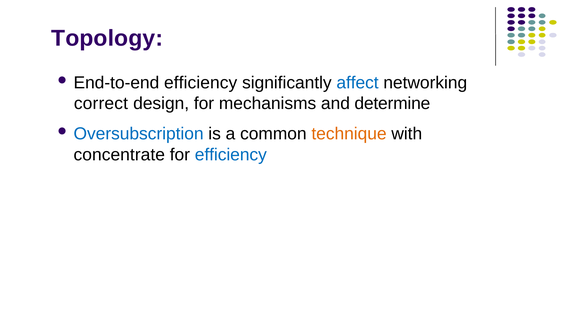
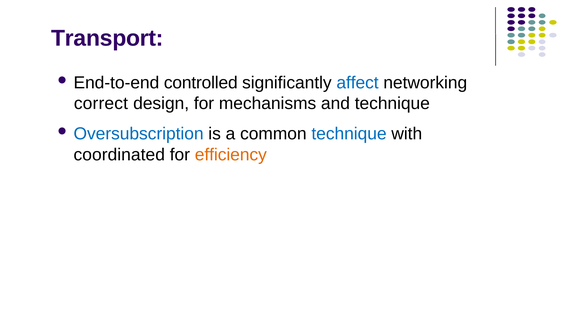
Topology: Topology -> Transport
End-to-end efficiency: efficiency -> controlled
and determine: determine -> technique
technique at (349, 134) colour: orange -> blue
concentrate: concentrate -> coordinated
efficiency at (231, 155) colour: blue -> orange
